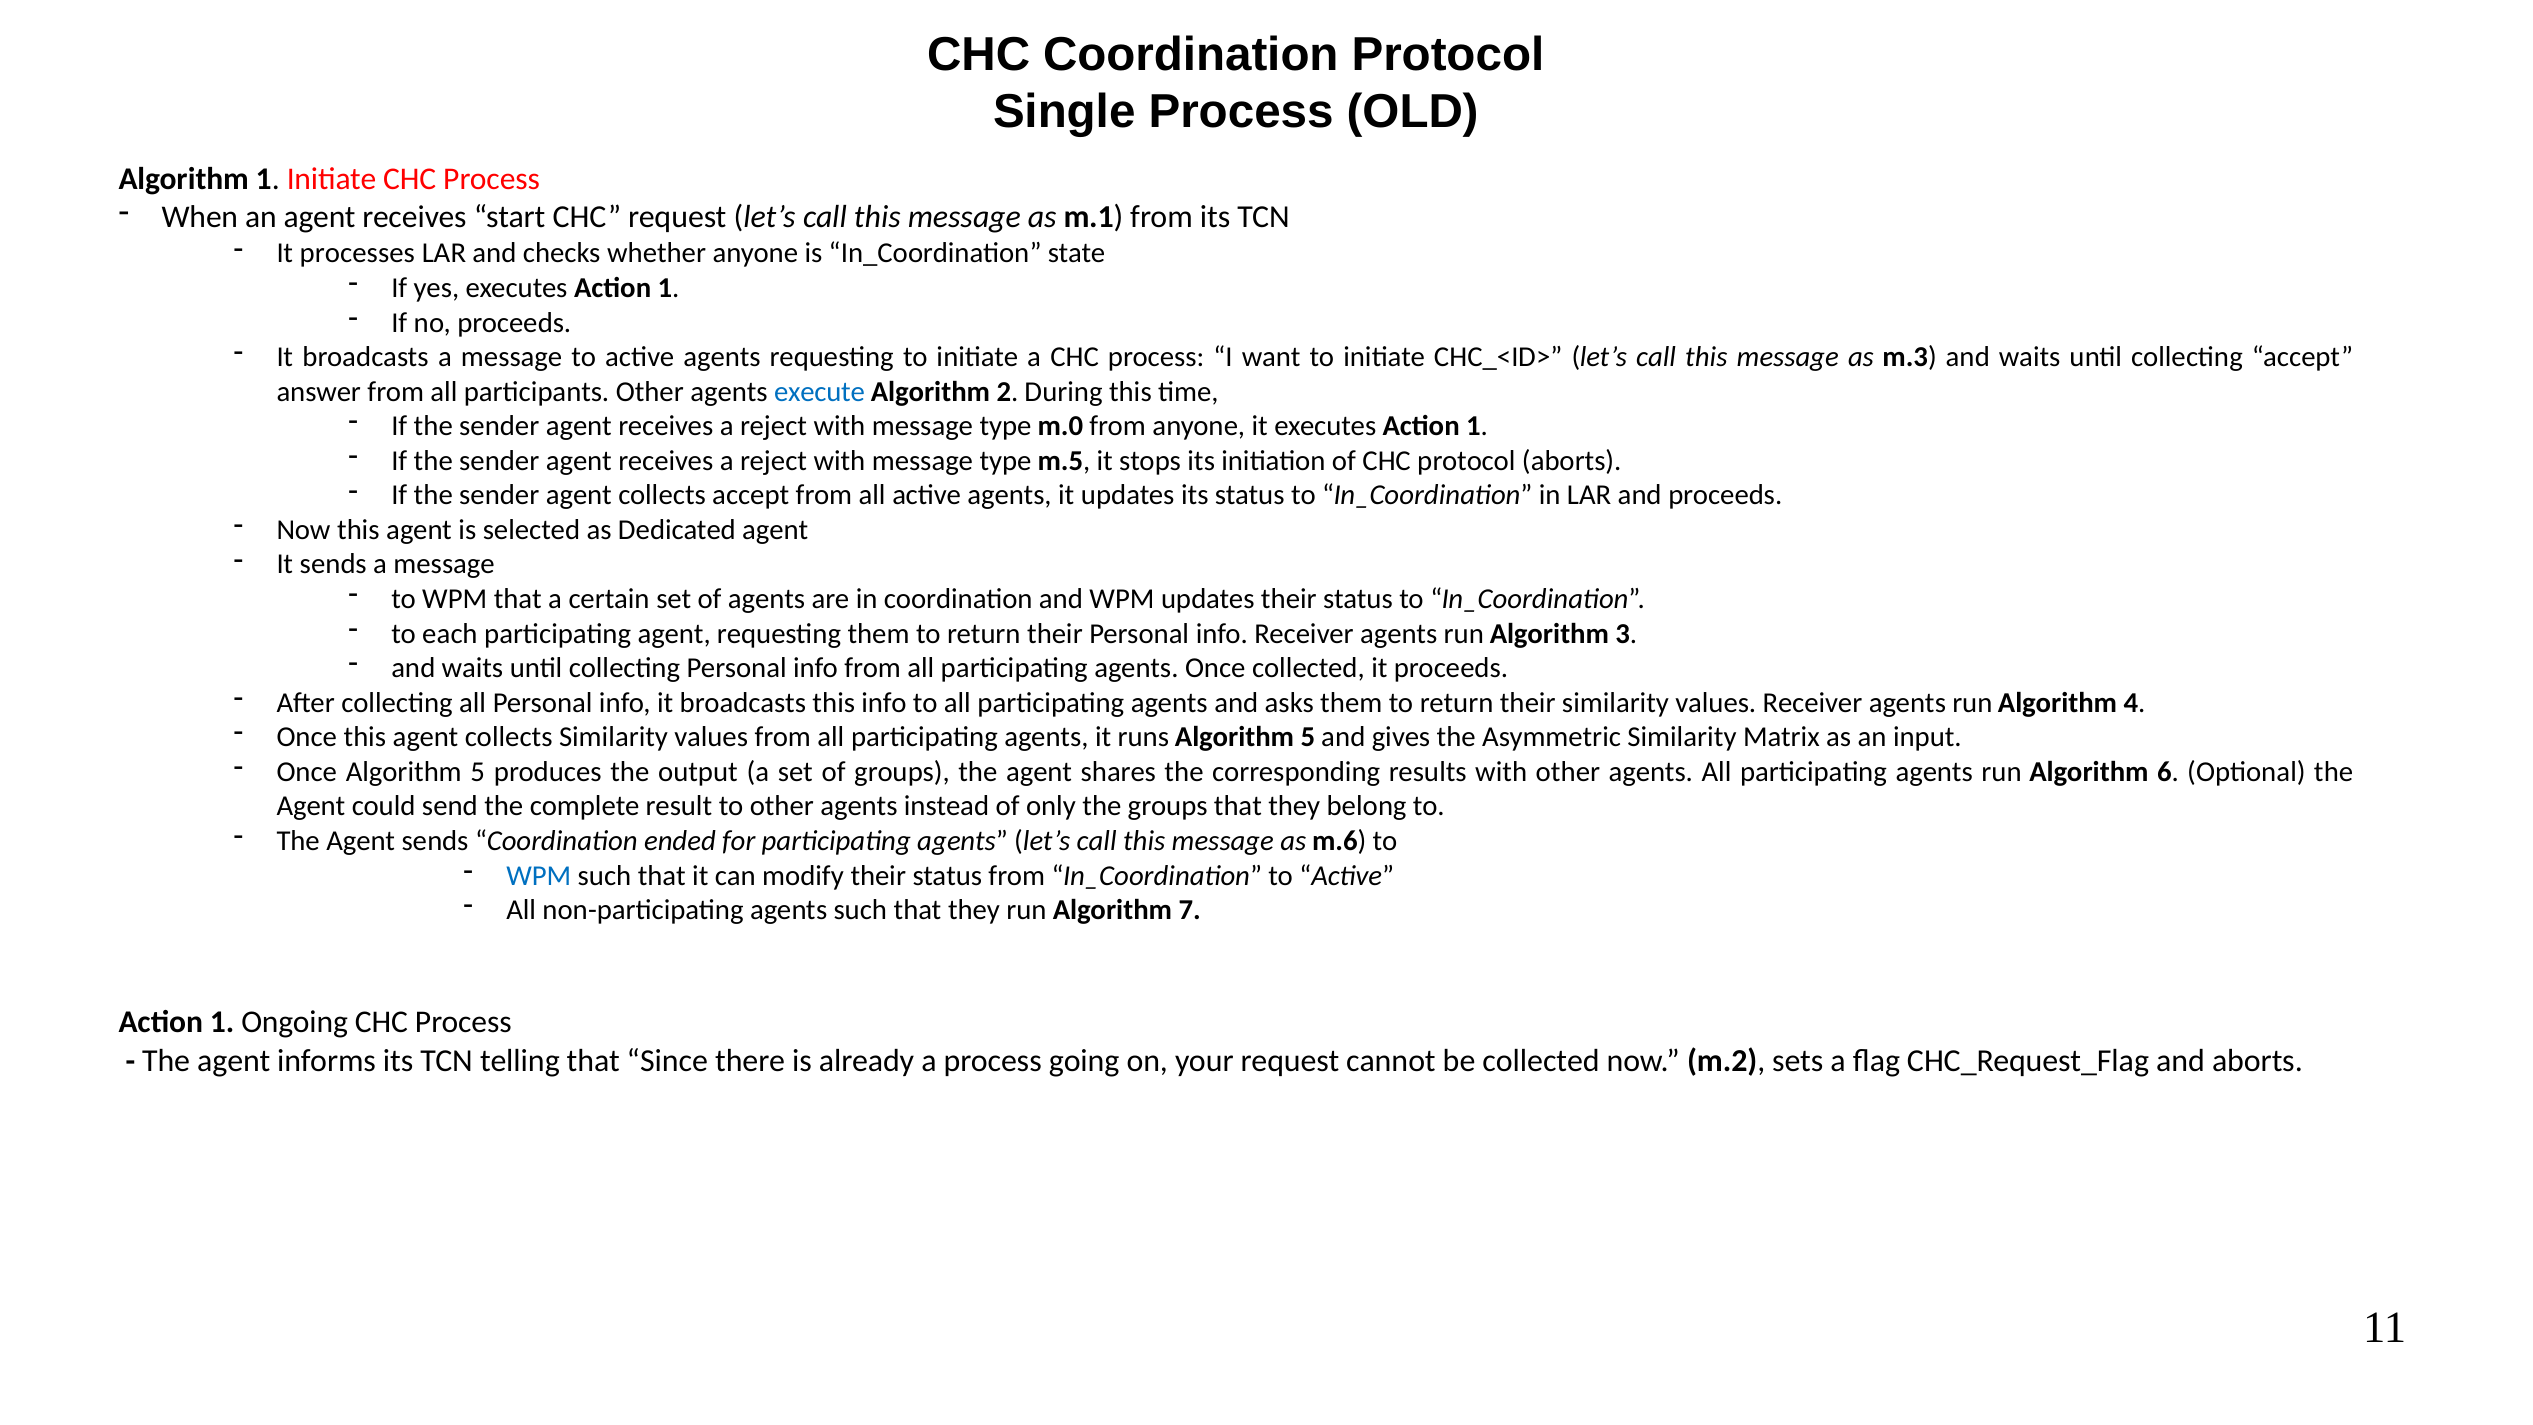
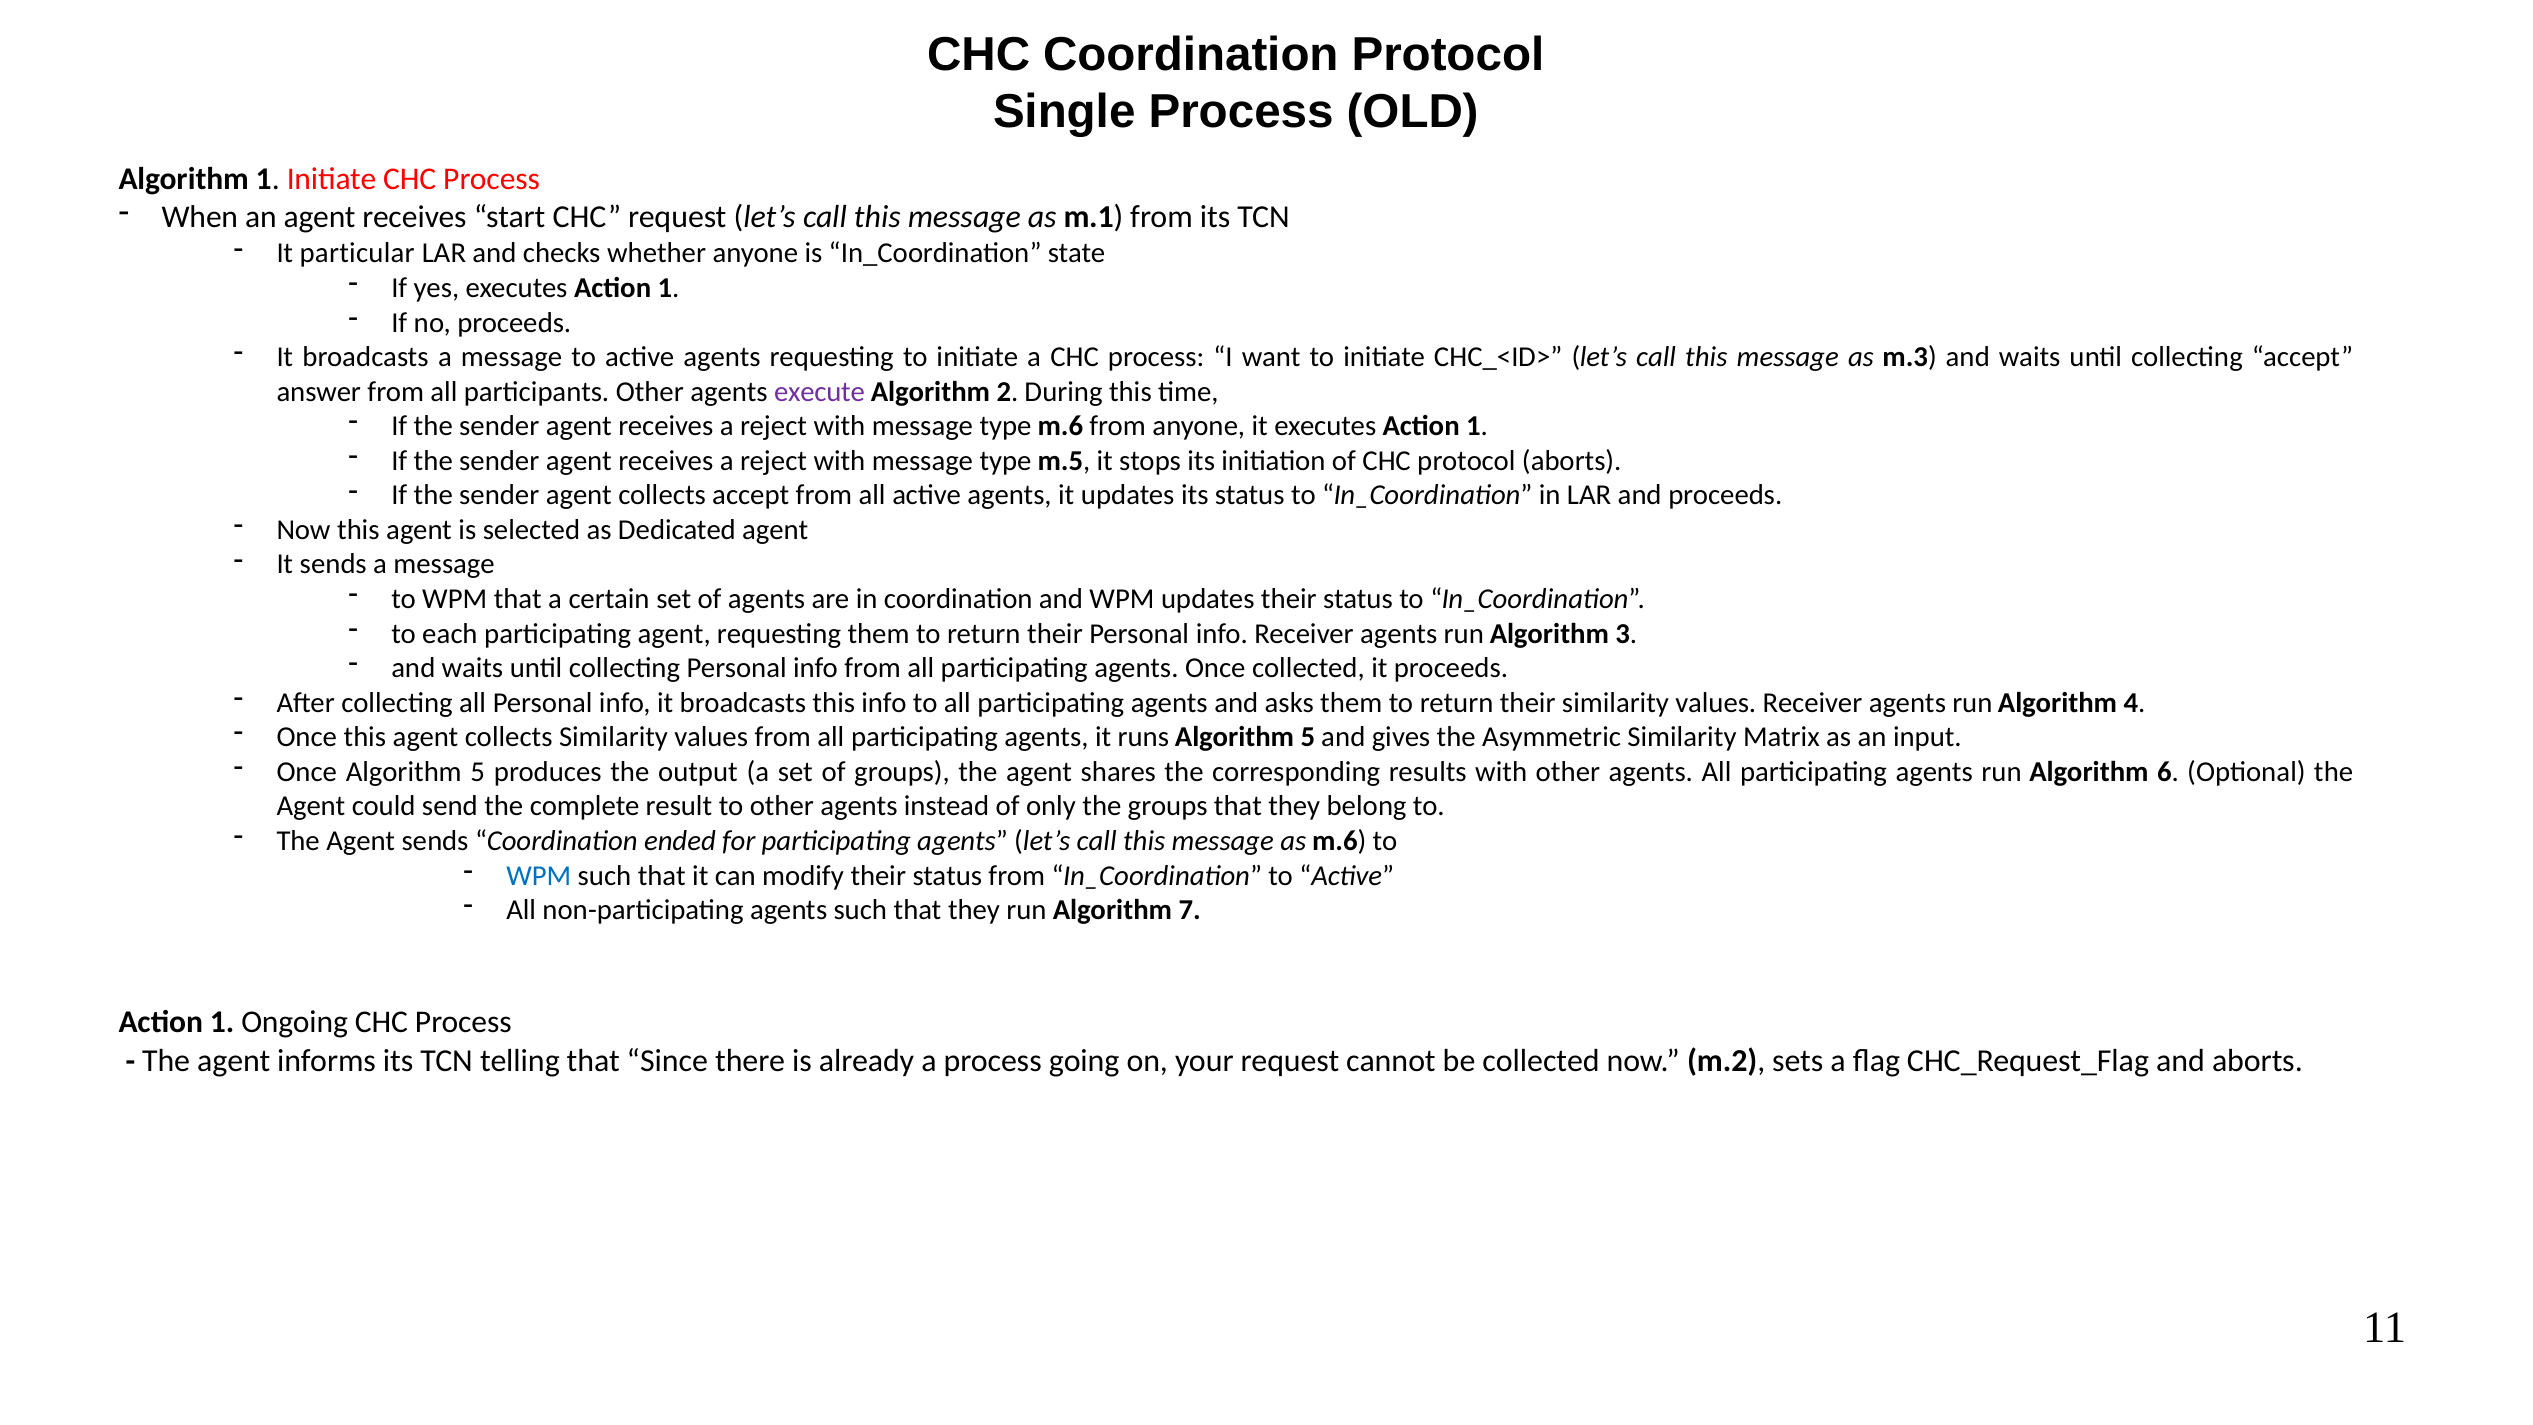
processes: processes -> particular
execute colour: blue -> purple
type m.0: m.0 -> m.6
